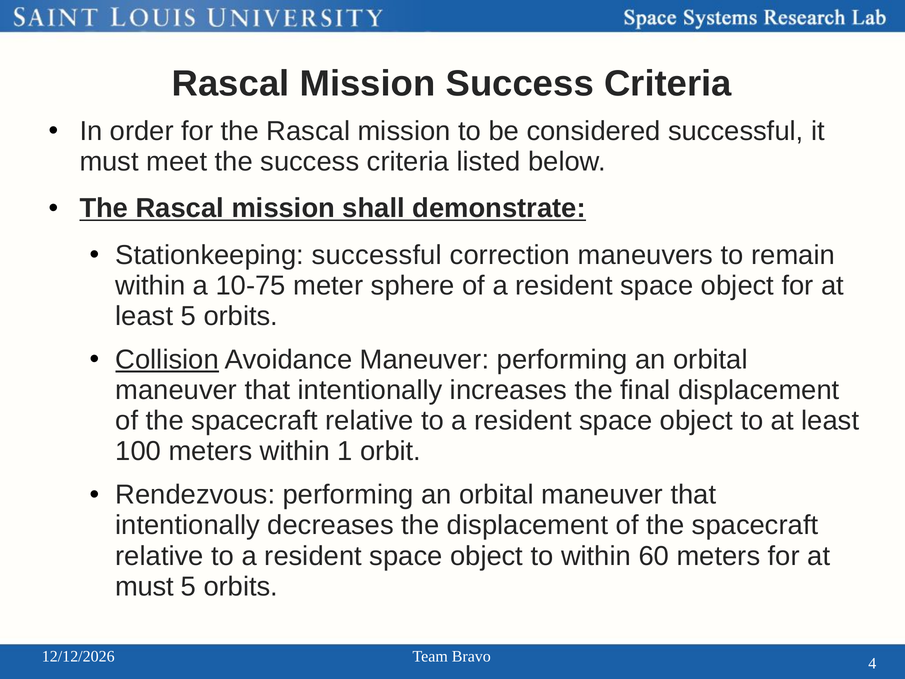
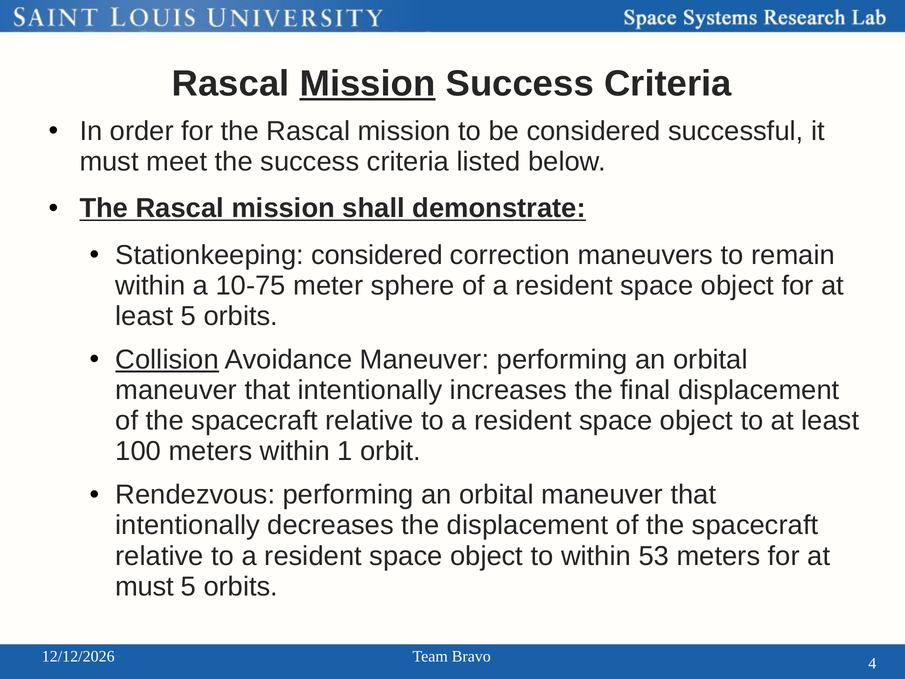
Mission at (368, 84) underline: none -> present
Stationkeeping successful: successful -> considered
60: 60 -> 53
